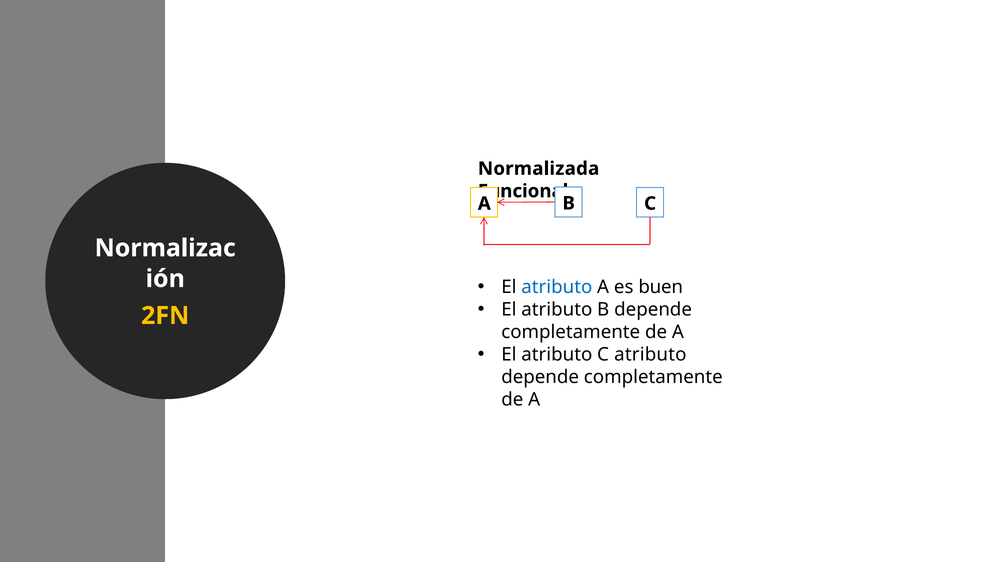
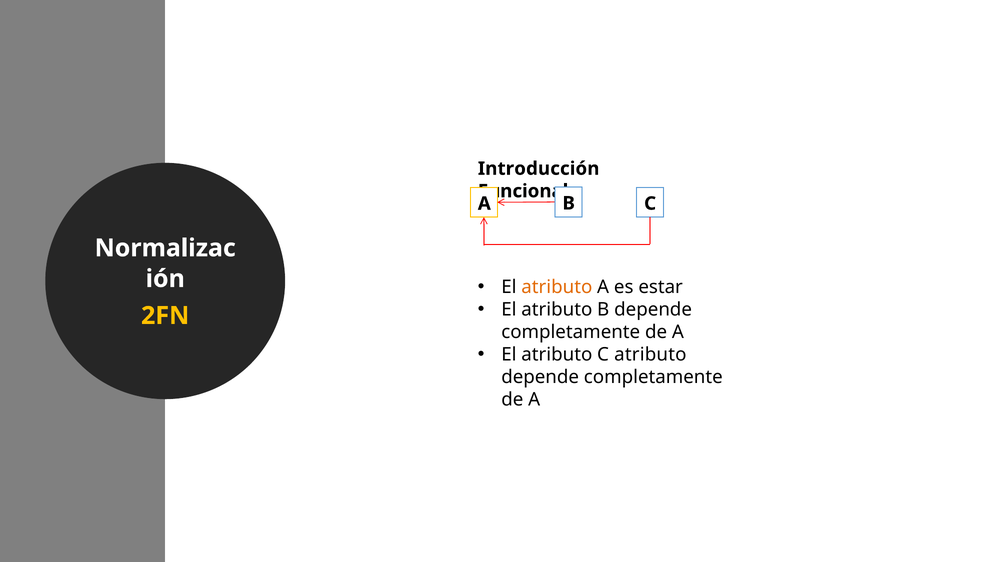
Normalizada: Normalizada -> Introducción
atributo at (557, 287) colour: blue -> orange
buen: buen -> estar
